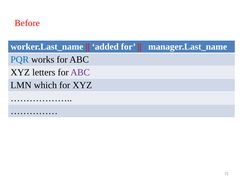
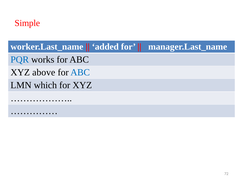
Before: Before -> Simple
letters: letters -> above
ABC at (80, 72) colour: purple -> blue
